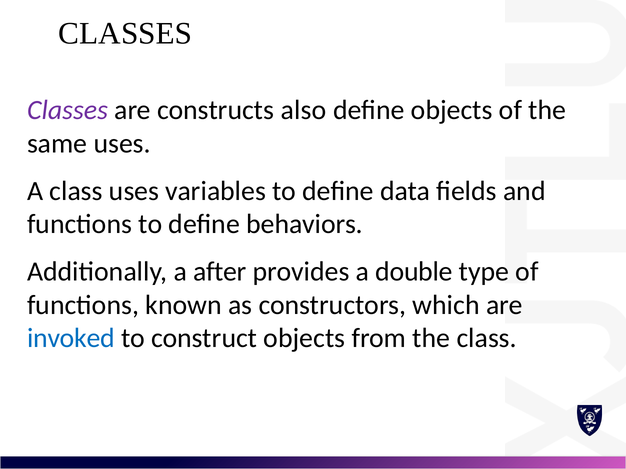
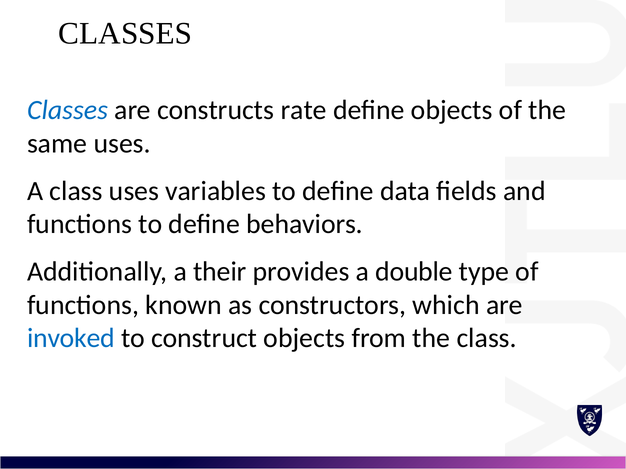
Classes at (67, 110) colour: purple -> blue
also: also -> rate
after: after -> their
